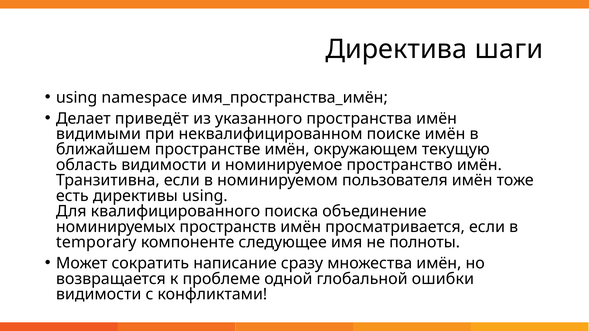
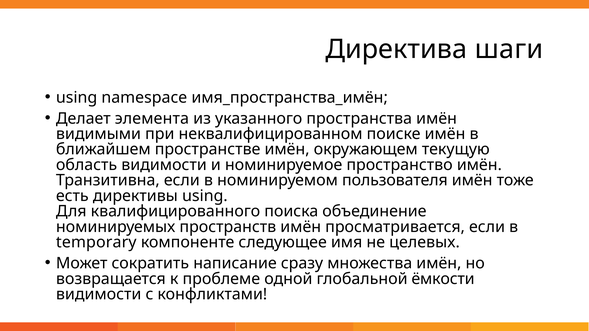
приведёт: приведёт -> элемента
полноты: полноты -> целевых
ошибки: ошибки -> ёмкости
